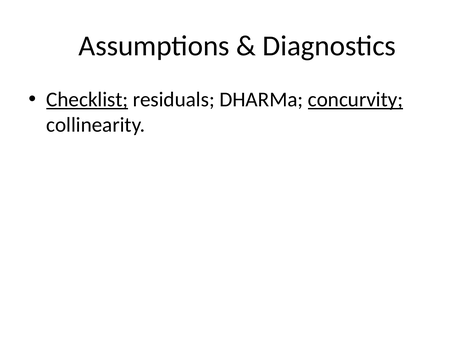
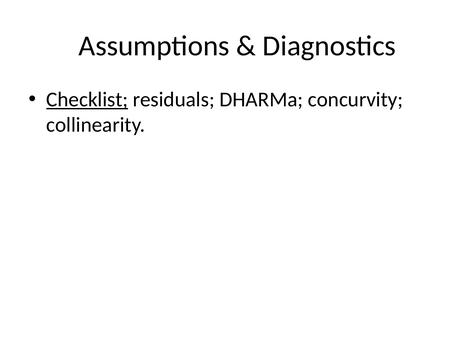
concurvity underline: present -> none
